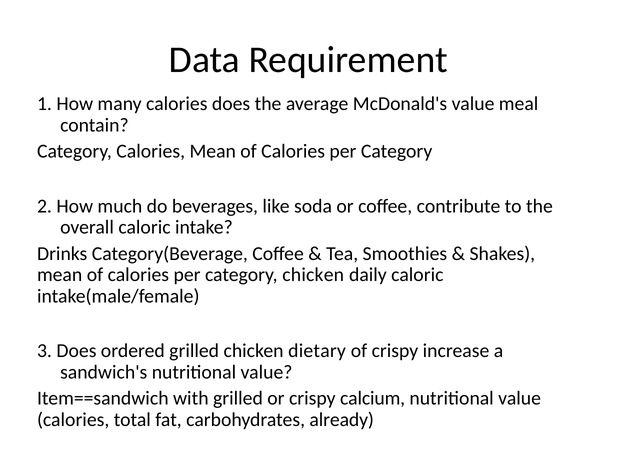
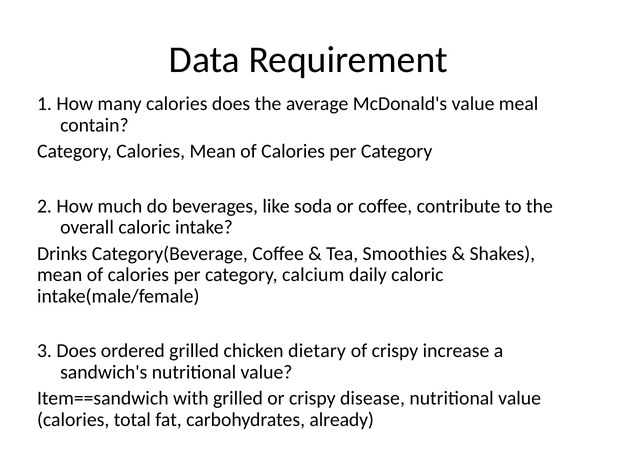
category chicken: chicken -> calcium
calcium: calcium -> disease
